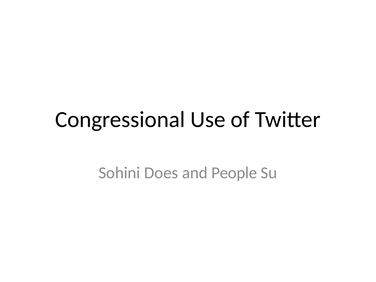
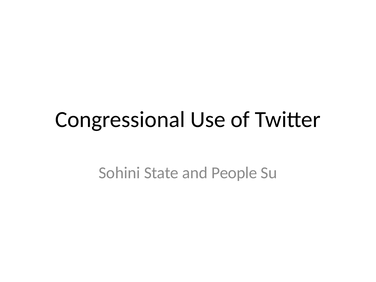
Does: Does -> State
